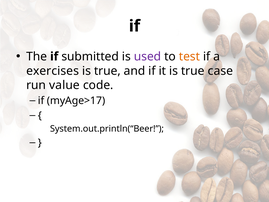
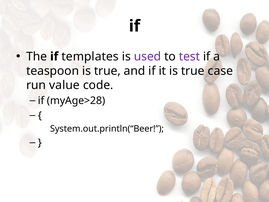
submitted: submitted -> templates
test colour: orange -> purple
exercises: exercises -> teaspoon
myAge>17: myAge>17 -> myAge>28
